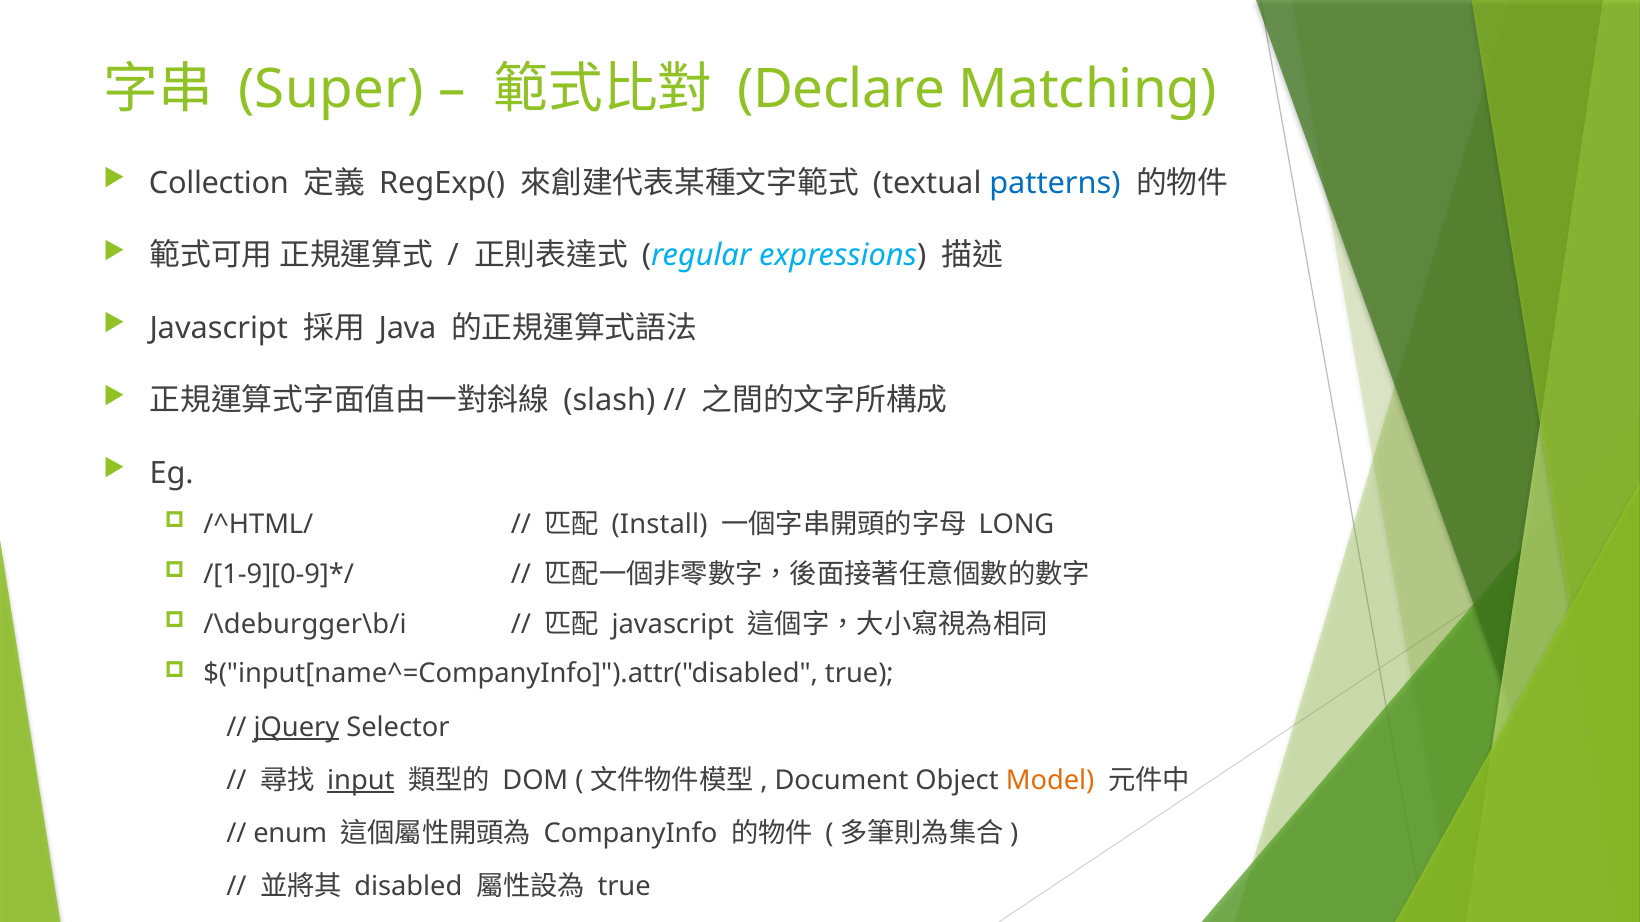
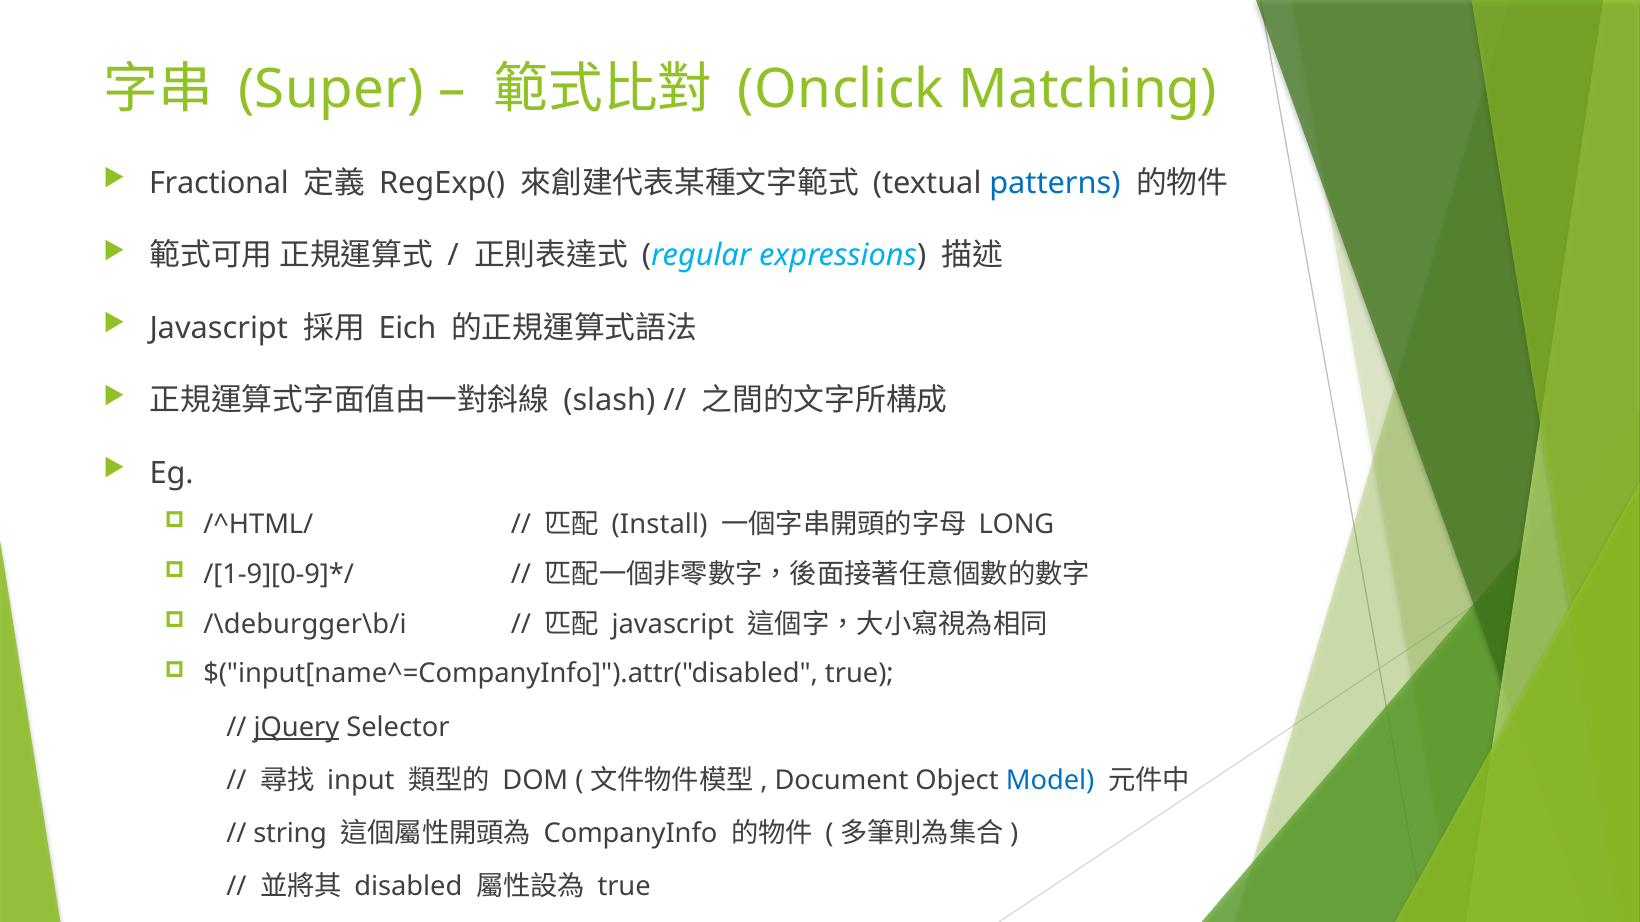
Declare: Declare -> Onclick
Collection: Collection -> Fractional
Java: Java -> Eich
input underline: present -> none
Model colour: orange -> blue
enum: enum -> string
